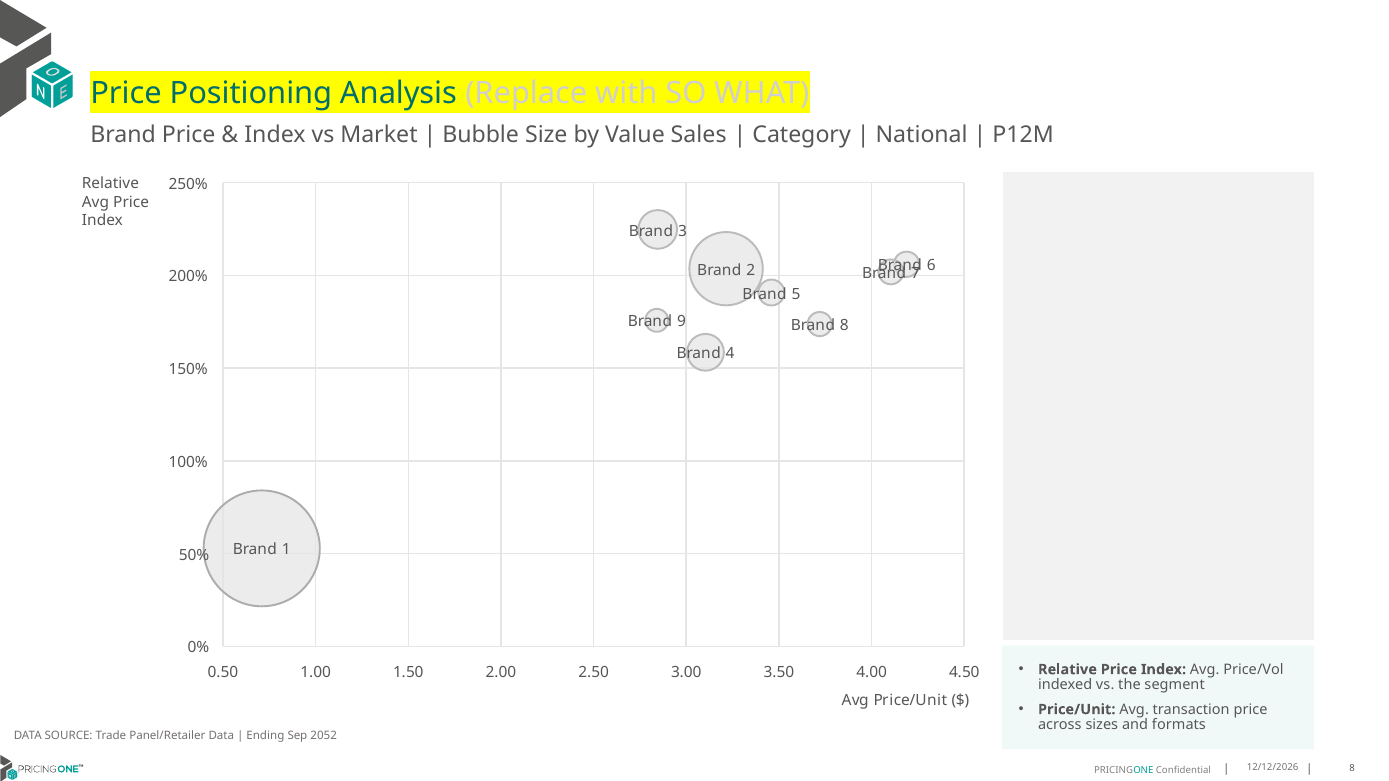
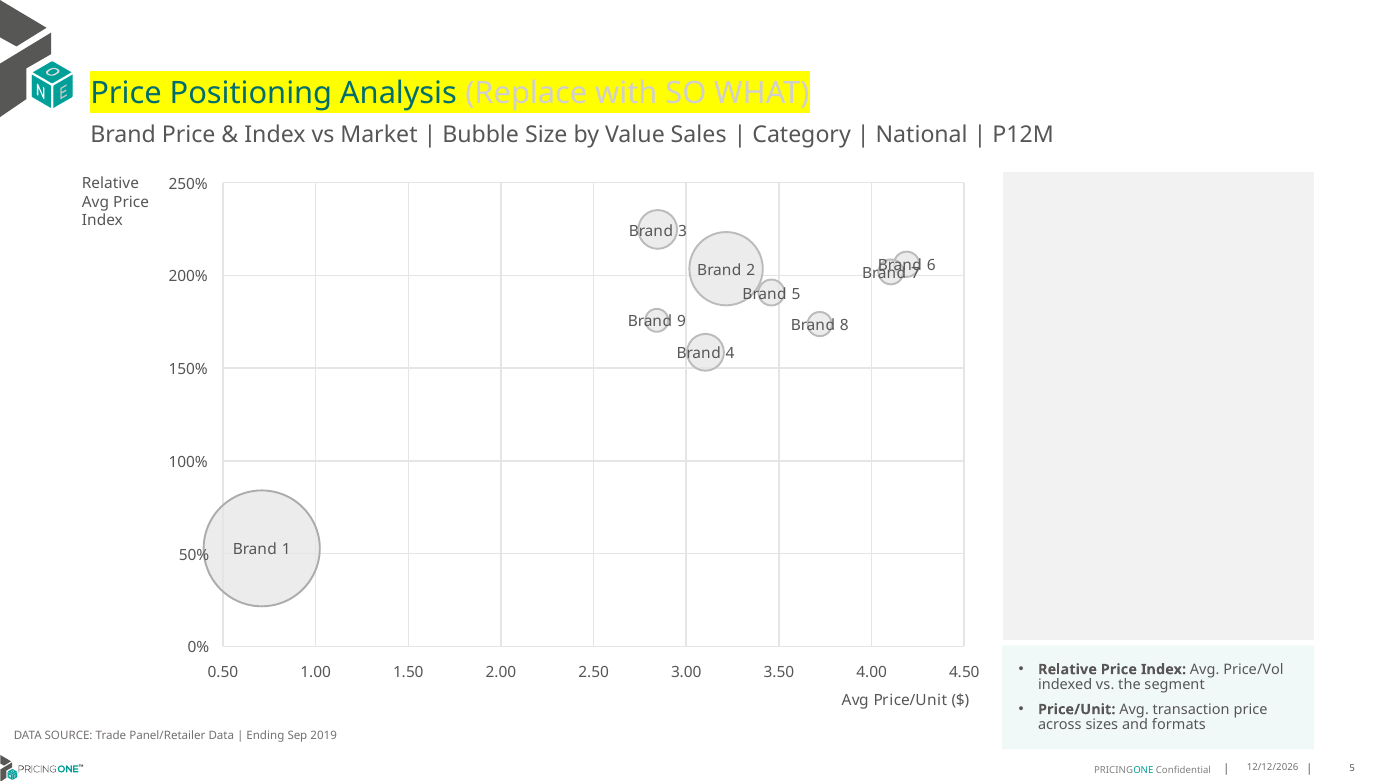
2052: 2052 -> 2019
8 at (1352, 768): 8 -> 5
